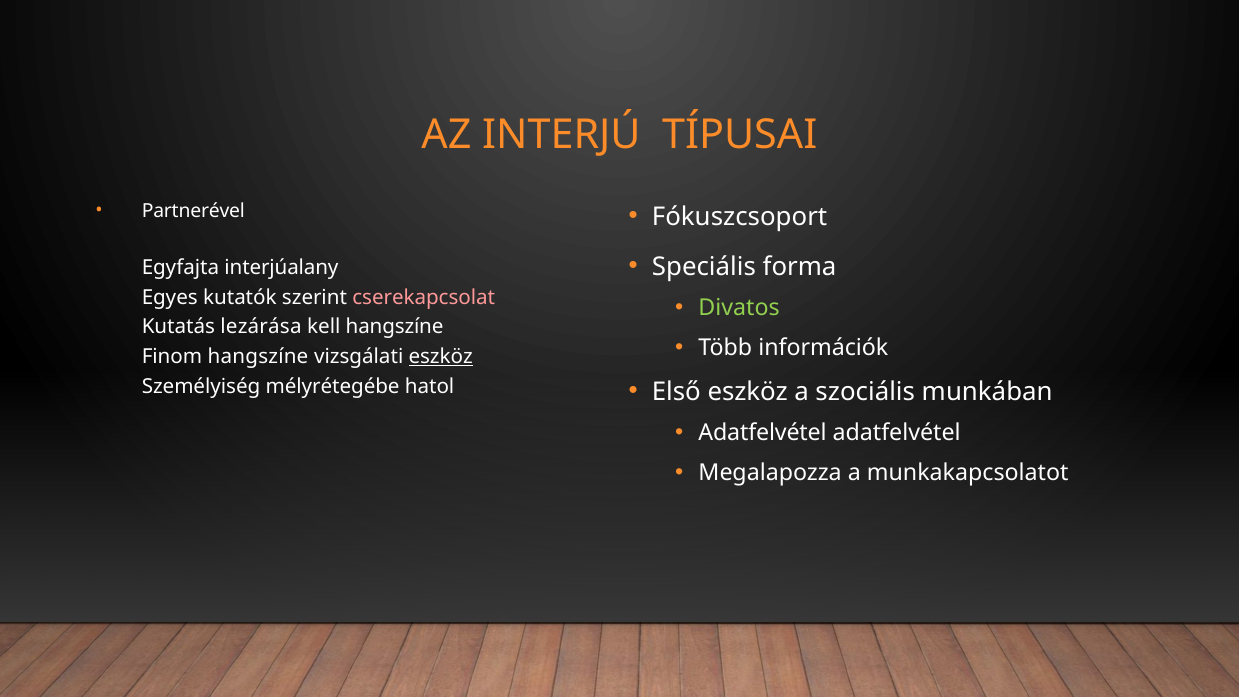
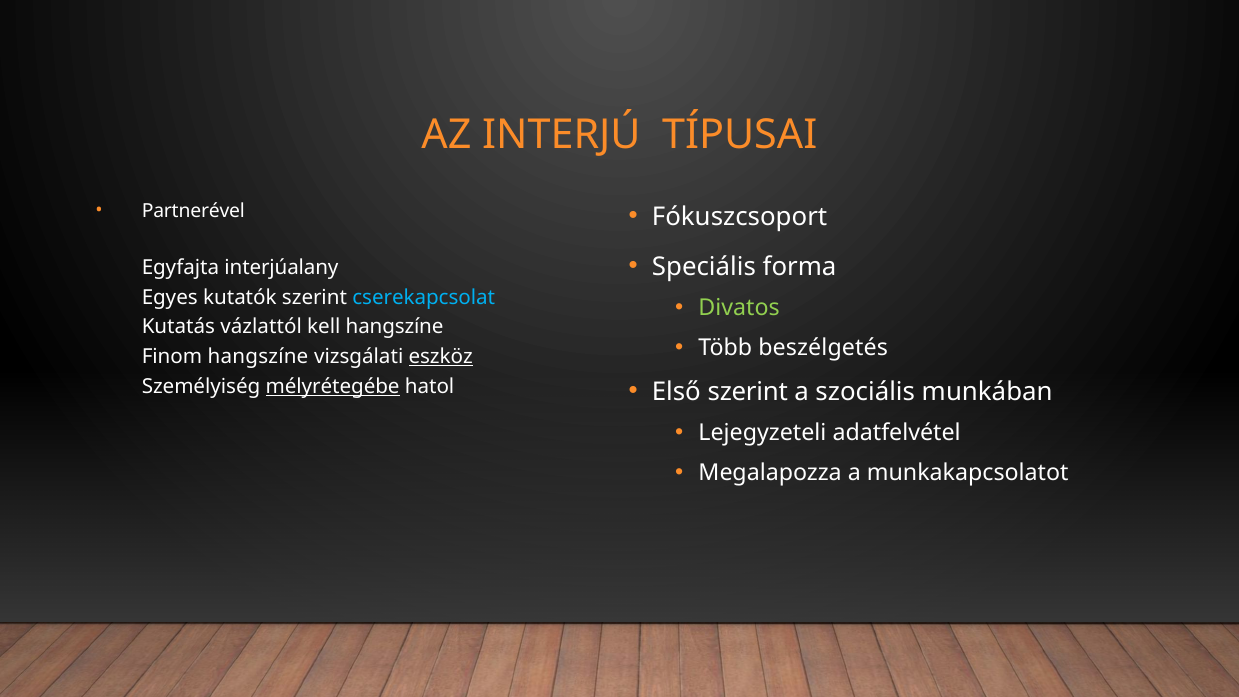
cserekapcsolat colour: pink -> light blue
lezárása: lezárása -> vázlattól
információk: információk -> beszélgetés
Első eszköz: eszköz -> szerint
mélyrétegébe underline: none -> present
Adatfelvétel at (763, 433): Adatfelvétel -> Lejegyzeteli
